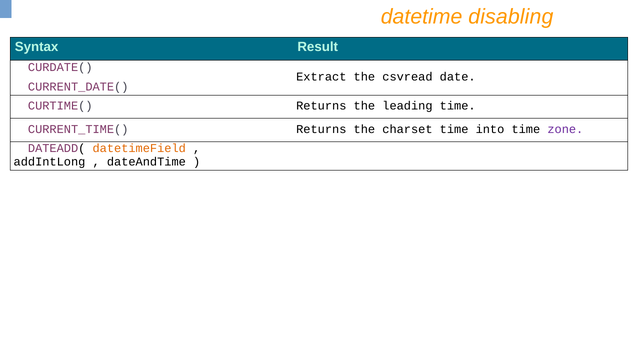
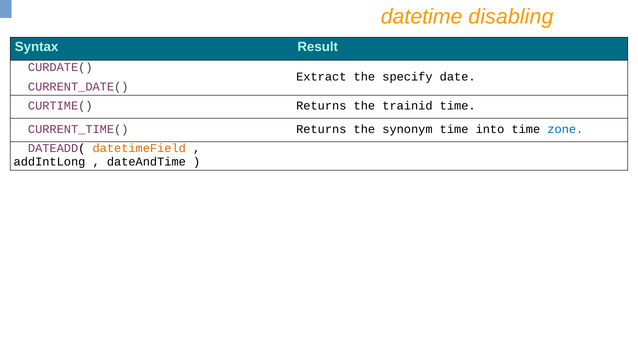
csvread: csvread -> specify
leading: leading -> trainid
charset: charset -> synonym
zone colour: purple -> blue
